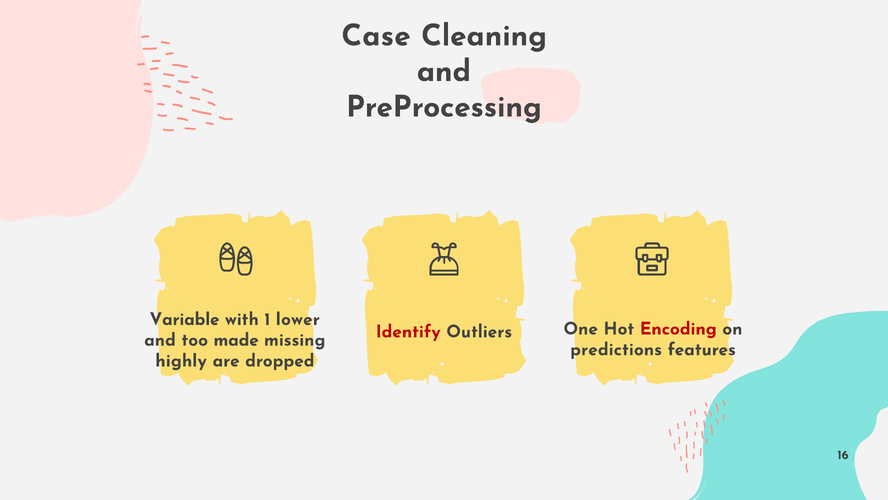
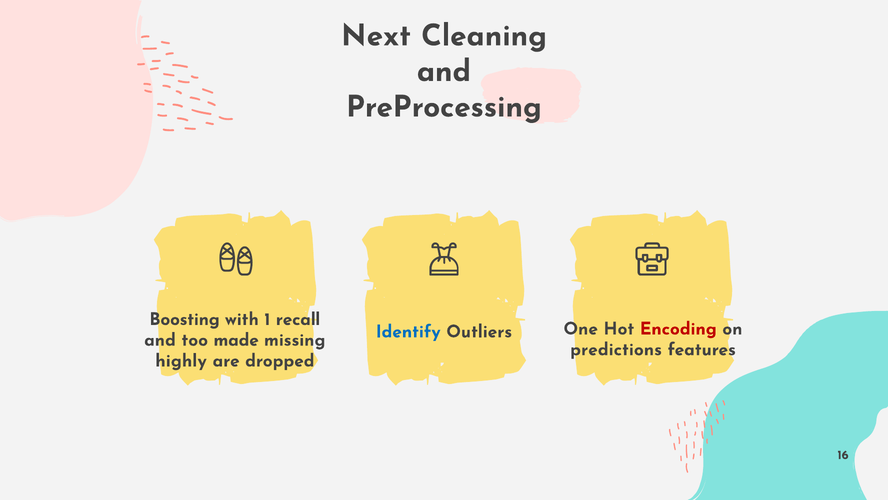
Case: Case -> Next
Variable: Variable -> Boosting
lower: lower -> recall
Identify colour: red -> blue
